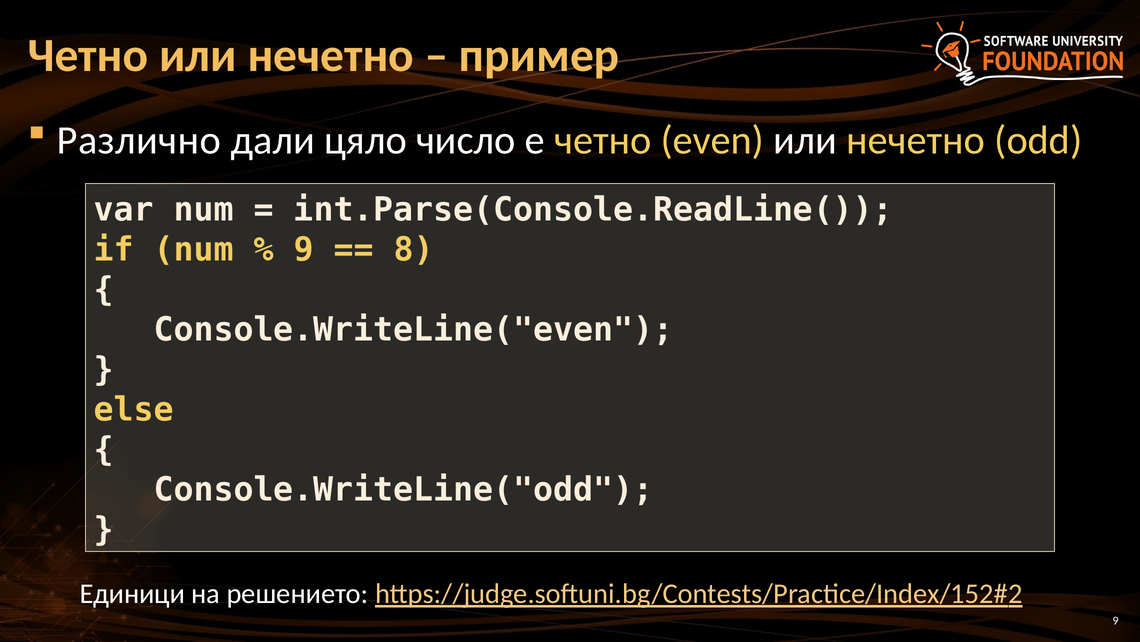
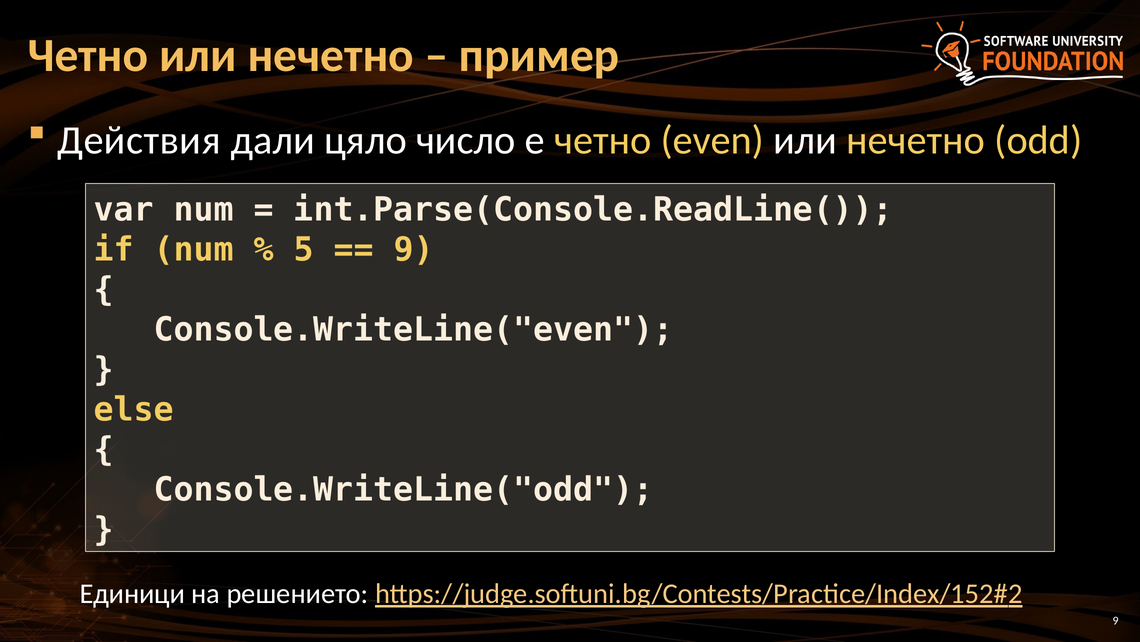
Различно: Различно -> Действия
9 at (304, 250): 9 -> 5
8 at (414, 250): 8 -> 9
